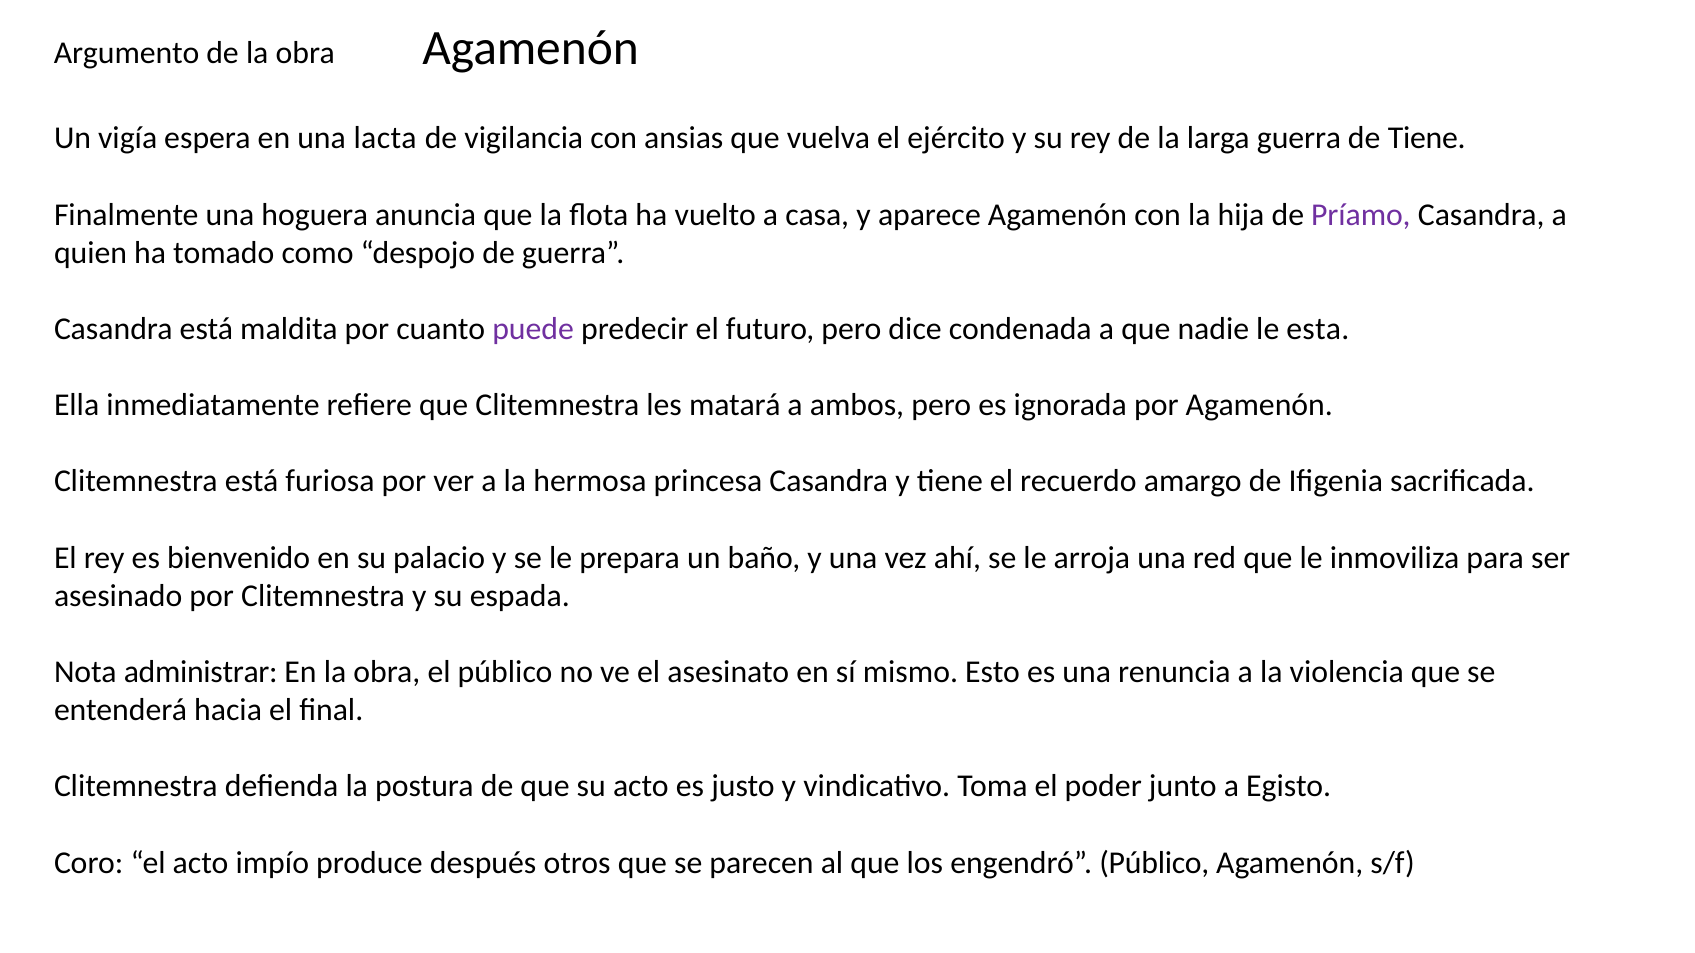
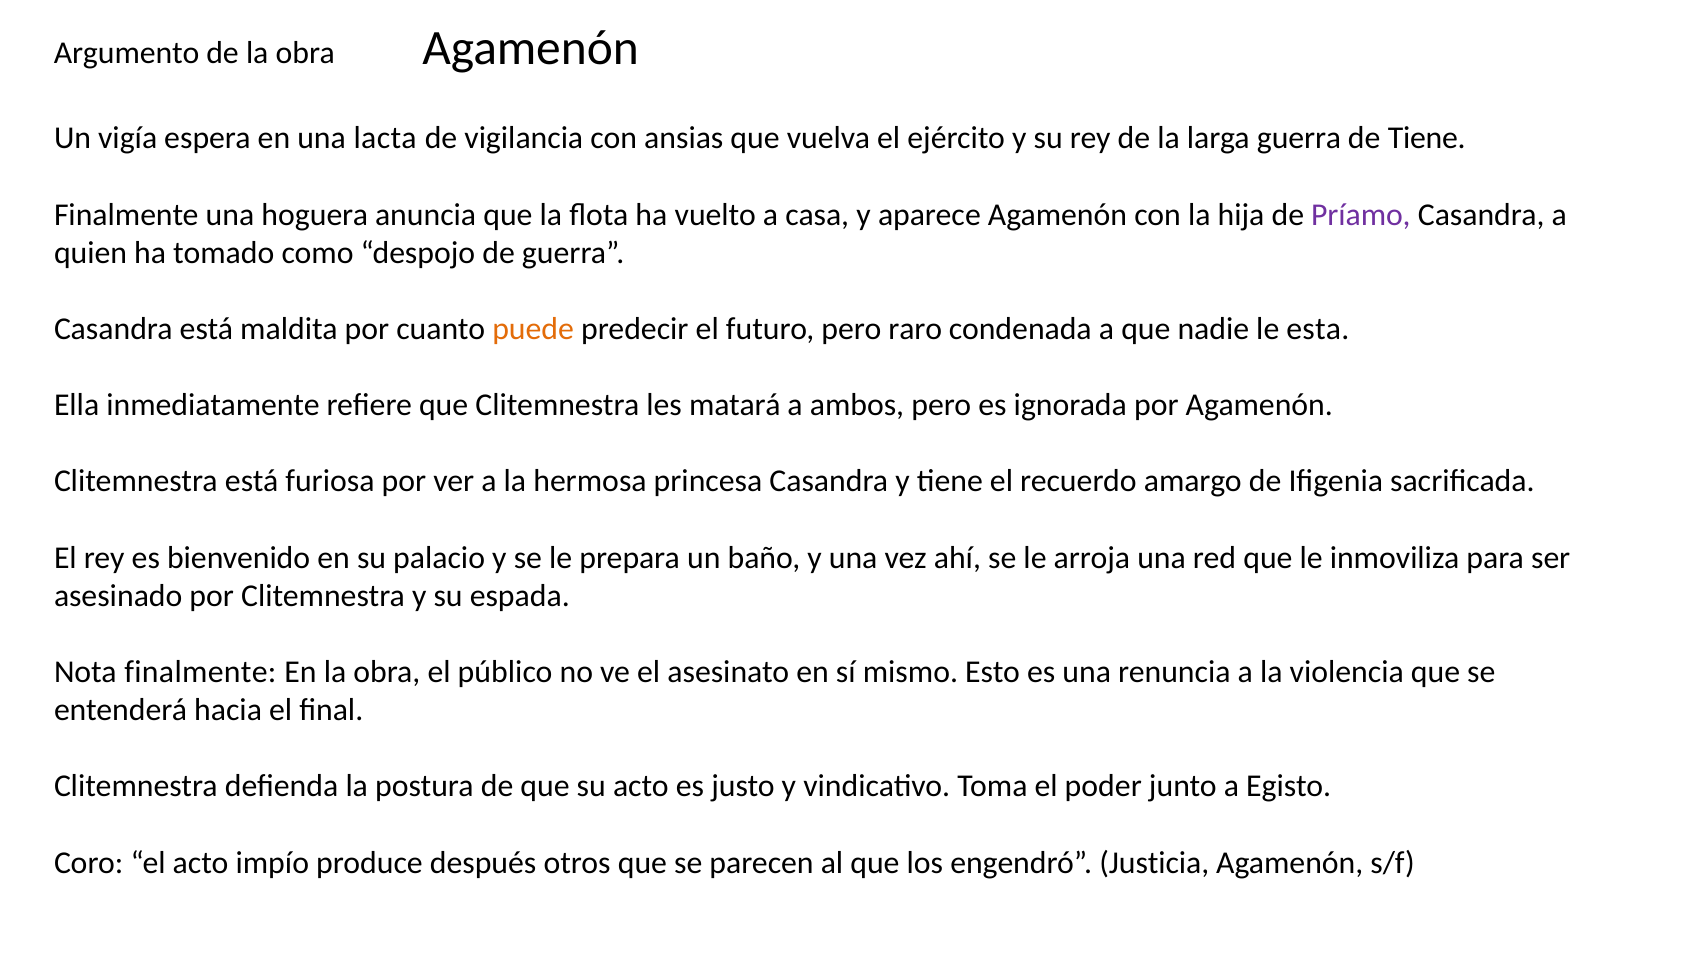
puede colour: purple -> orange
dice: dice -> raro
Nota administrar: administrar -> finalmente
engendró Público: Público -> Justicia
